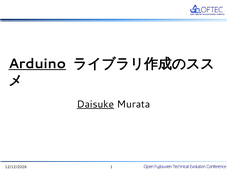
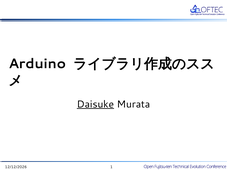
Arduino underline: present -> none
